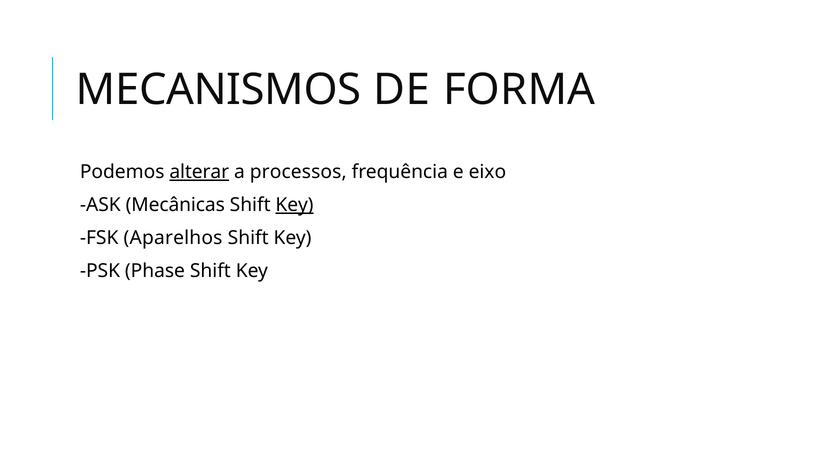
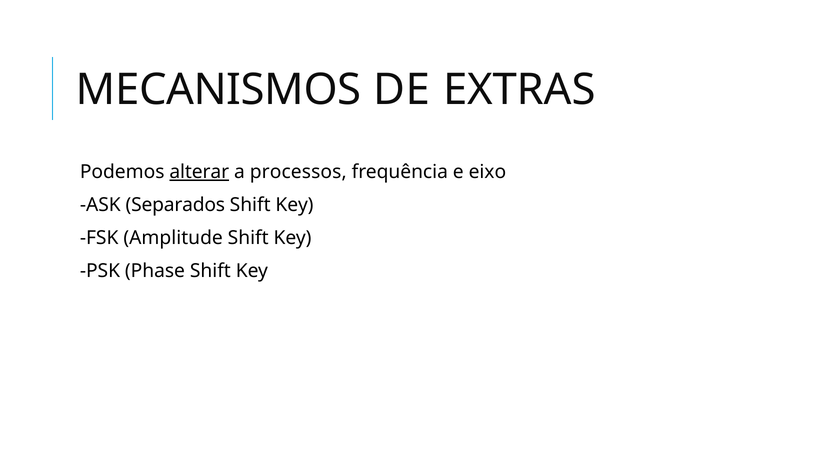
FORMA: FORMA -> EXTRAS
Mecânicas: Mecânicas -> Separados
Key at (294, 205) underline: present -> none
Aparelhos: Aparelhos -> Amplitude
